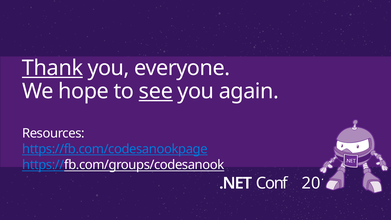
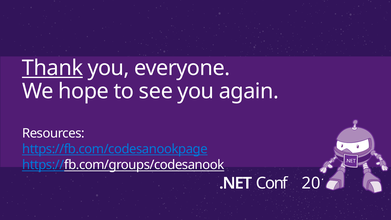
see underline: present -> none
